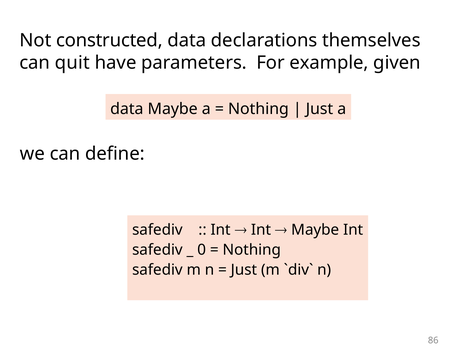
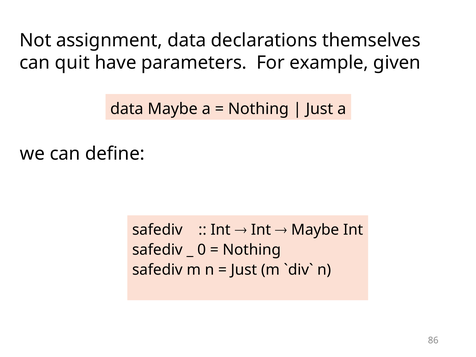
constructed: constructed -> assignment
